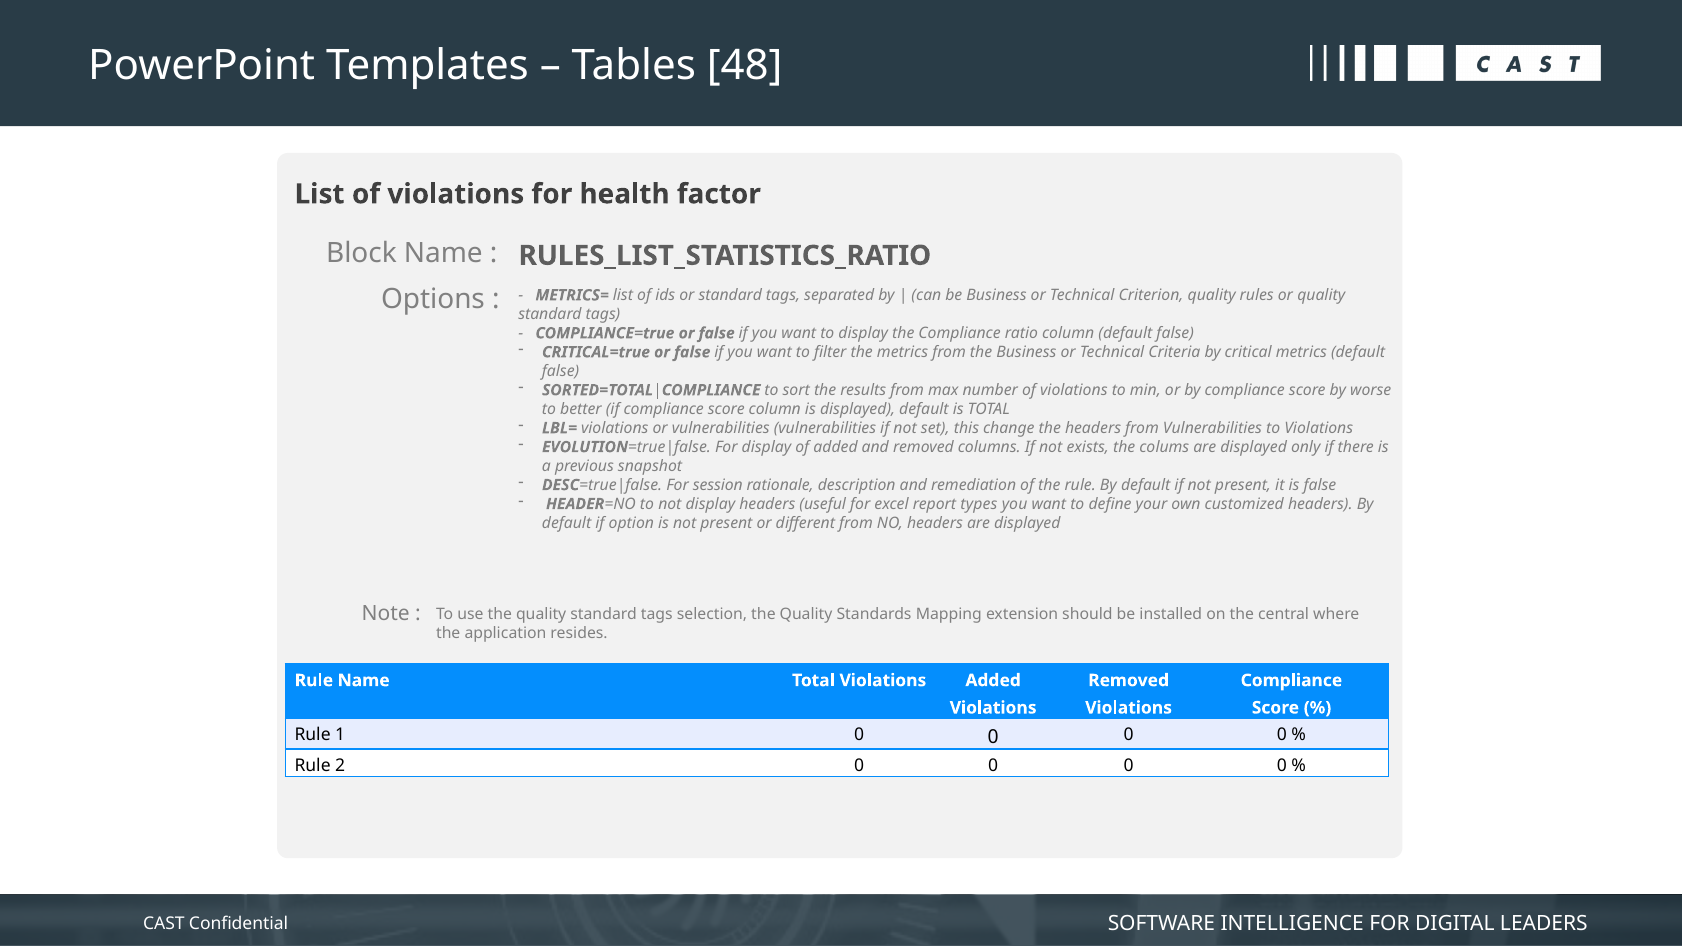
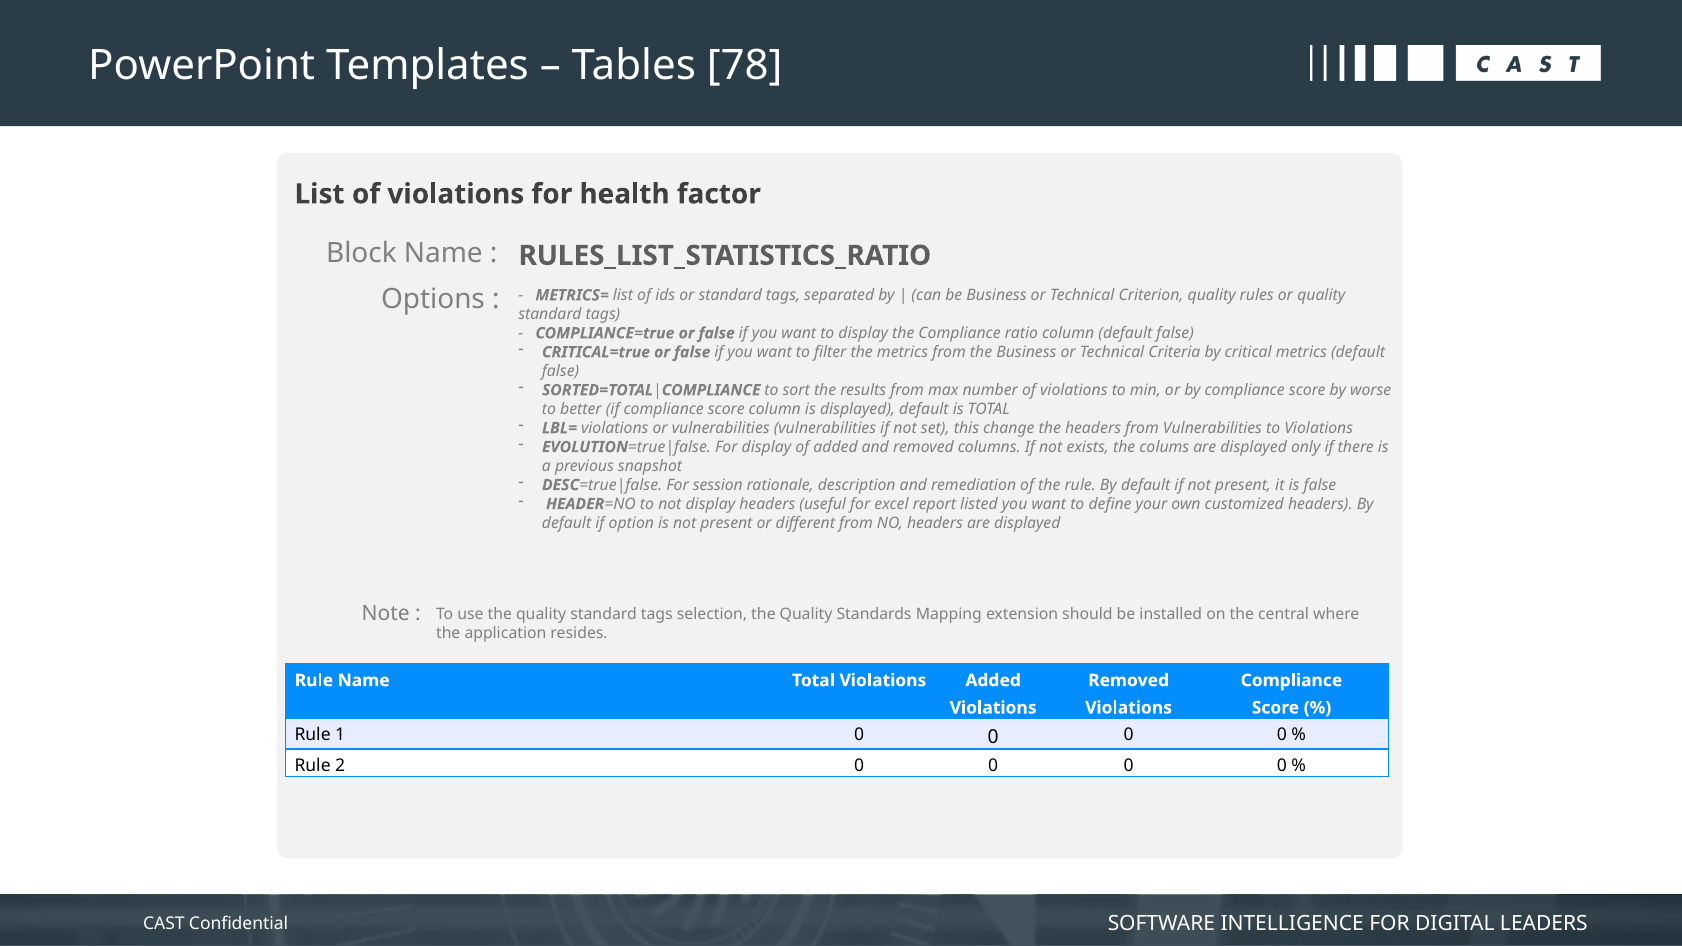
48: 48 -> 78
types: types -> listed
